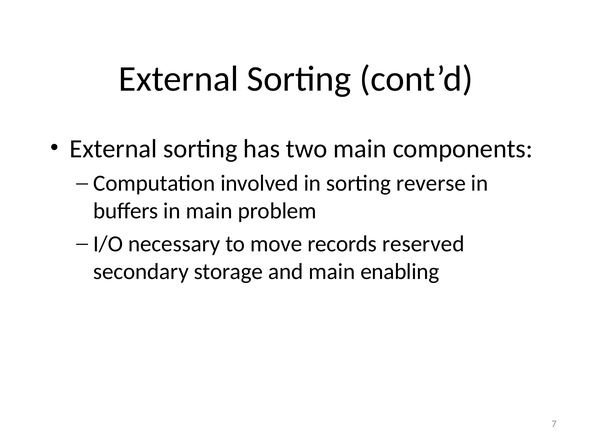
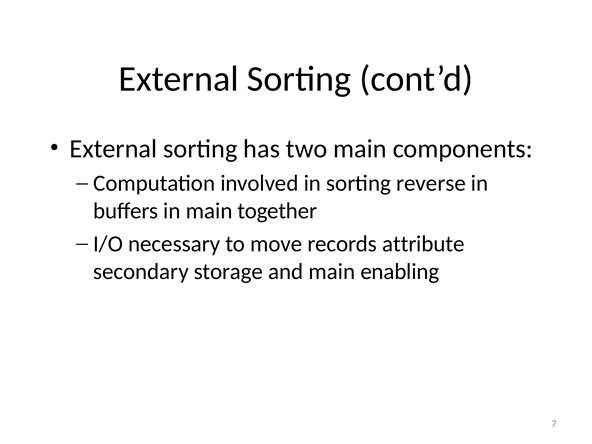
problem: problem -> together
reserved: reserved -> attribute
